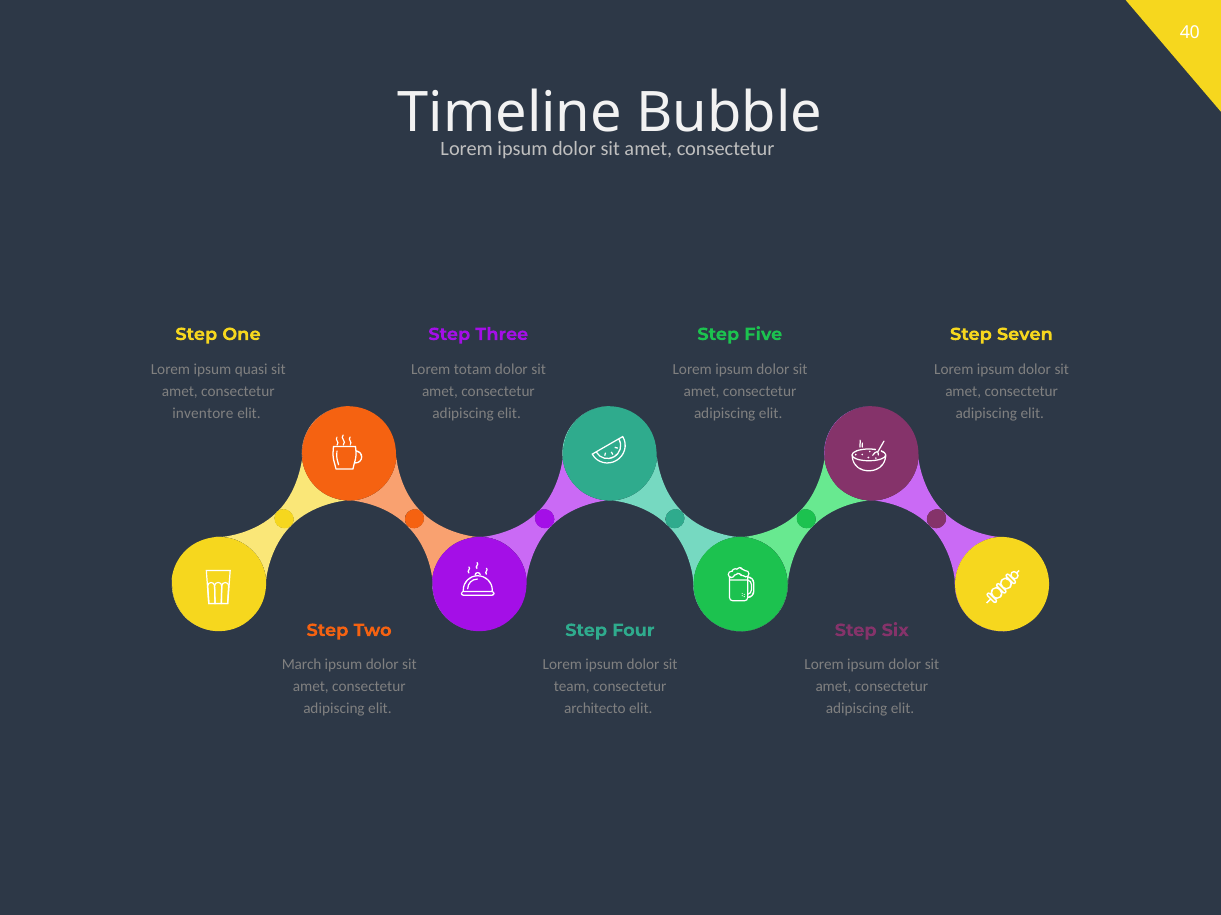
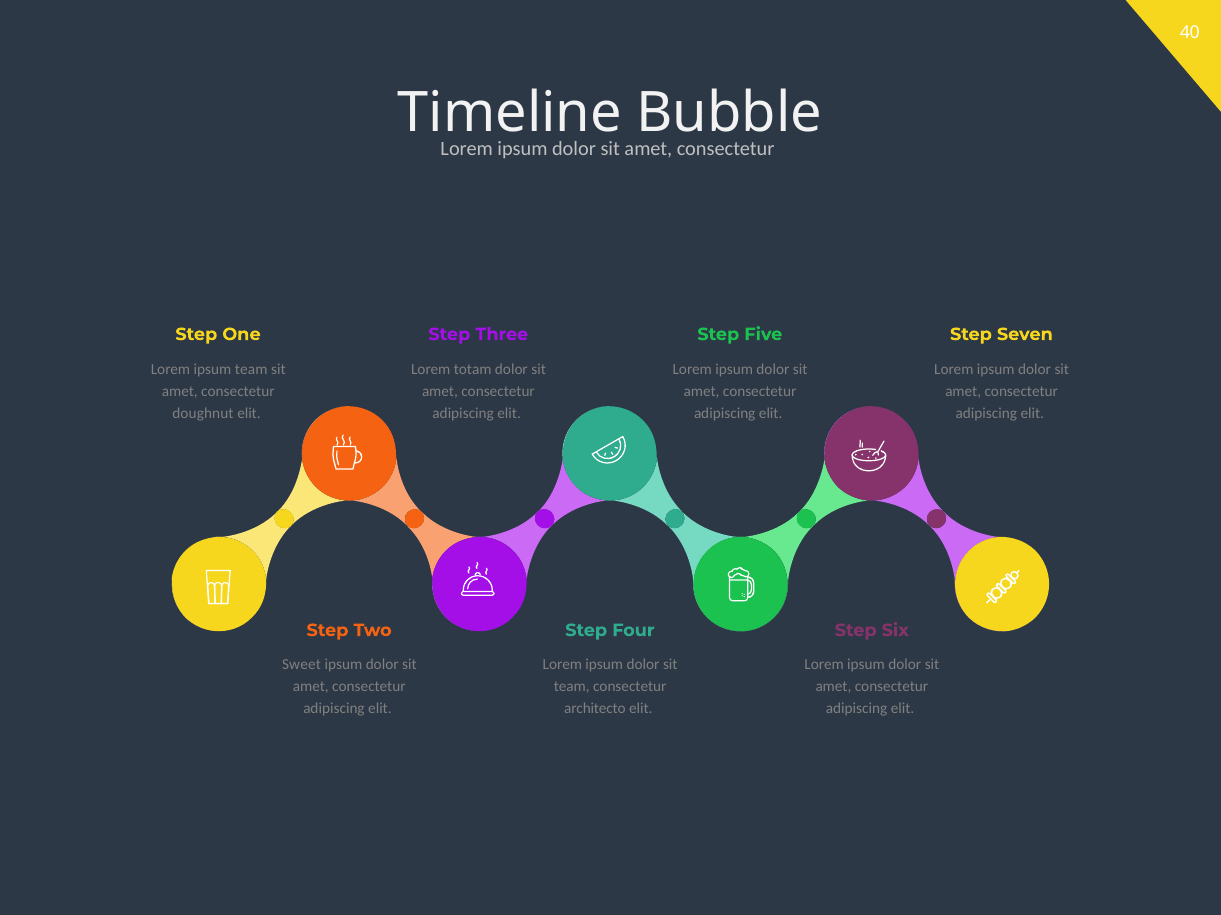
ipsum quasi: quasi -> team
inventore: inventore -> doughnut
March: March -> Sweet
